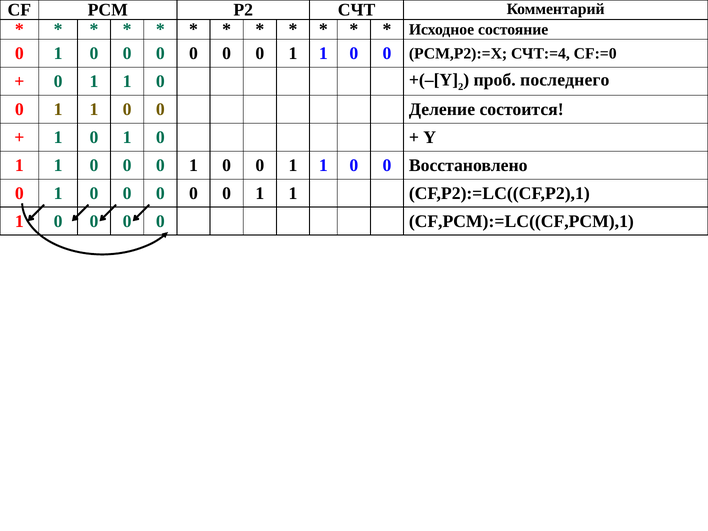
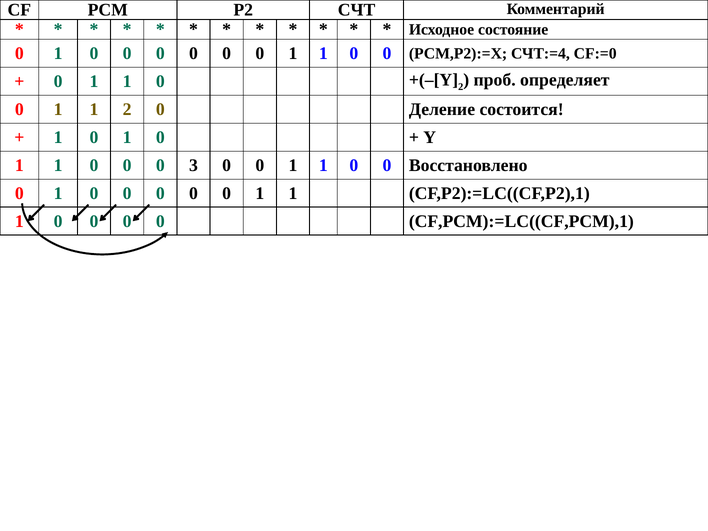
последнего: последнего -> определяет
0 at (127, 109): 0 -> 2
1 at (193, 165): 1 -> 3
